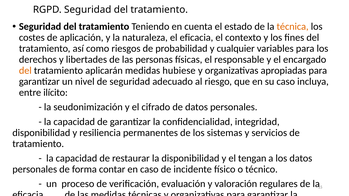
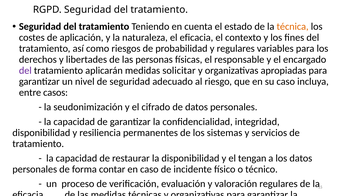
y cualquier: cualquier -> regulares
del at (25, 71) colour: orange -> purple
hubiese: hubiese -> solicitar
ilícito: ilícito -> casos
